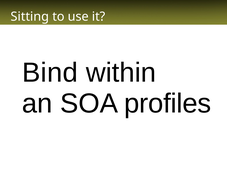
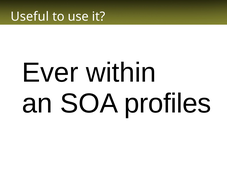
Sitting: Sitting -> Useful
Bind: Bind -> Ever
